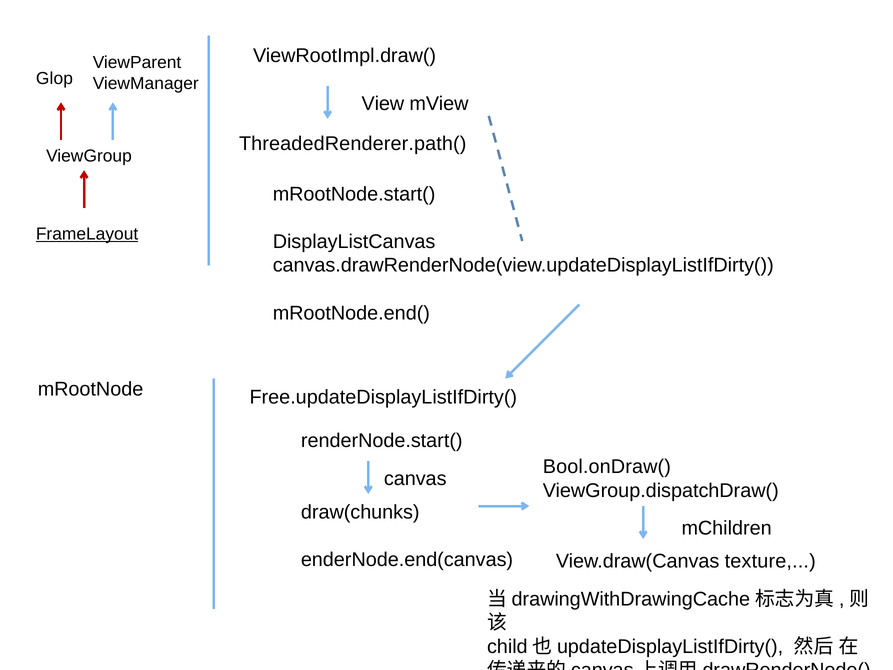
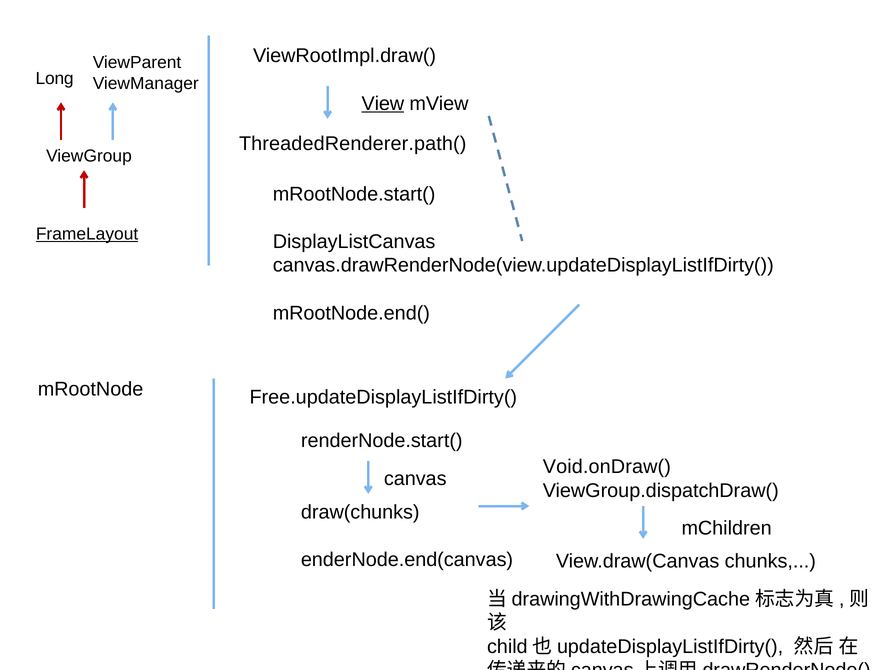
Glop: Glop -> Long
View underline: none -> present
Bool.onDraw(: Bool.onDraw( -> Void.onDraw(
texture: texture -> chunks
